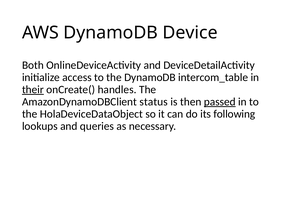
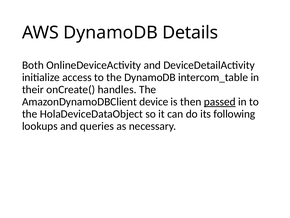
Device: Device -> Details
their underline: present -> none
status: status -> device
